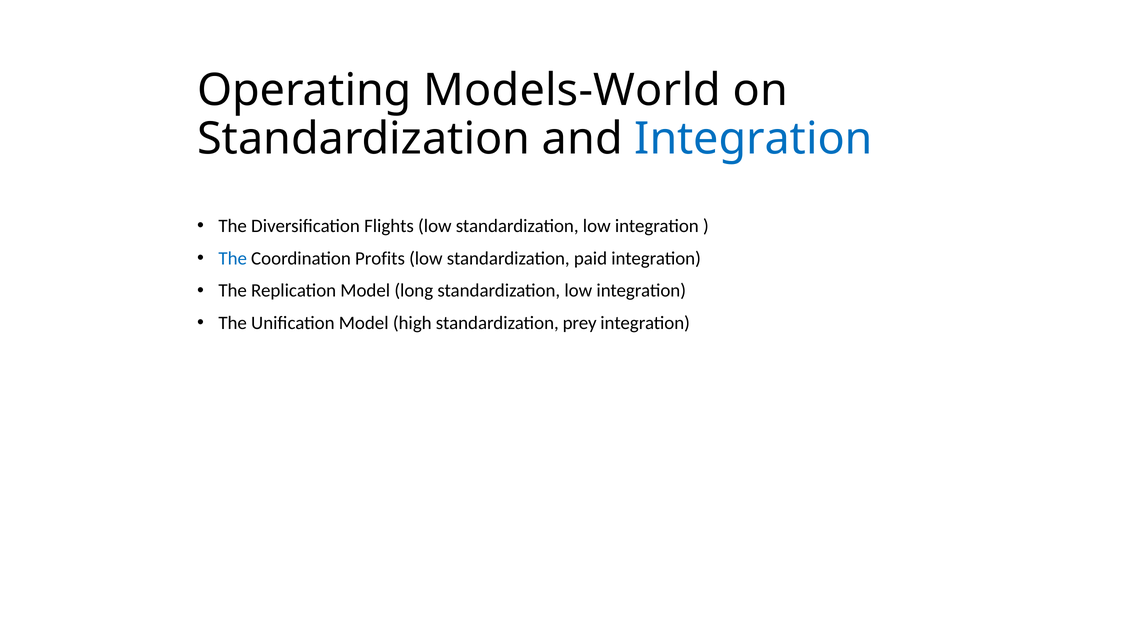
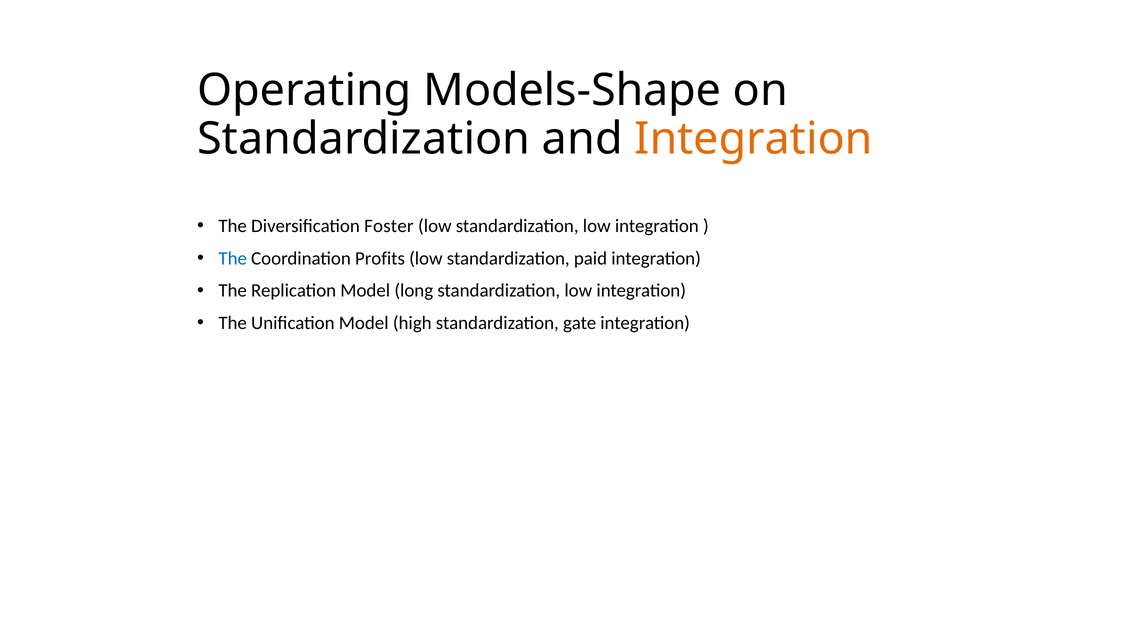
Models-World: Models-World -> Models-Shape
Integration at (754, 139) colour: blue -> orange
Flights: Flights -> Foster
prey: prey -> gate
